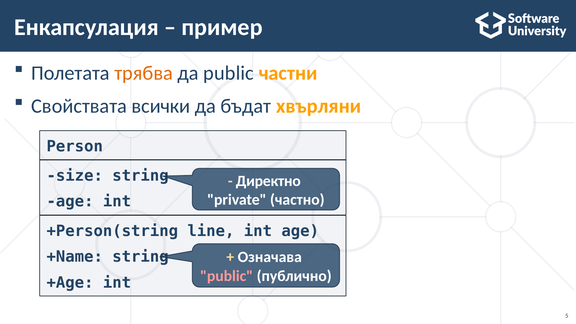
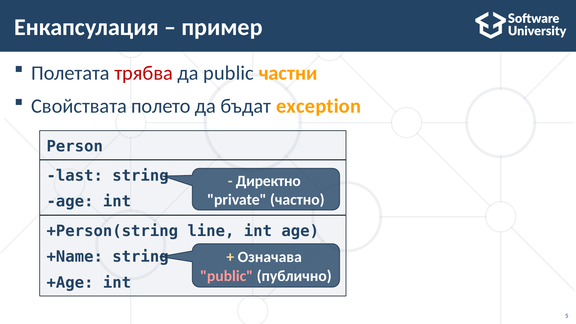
трябва colour: orange -> red
всички: всички -> полето
хвърляни: хвърляни -> exception
size: size -> last
